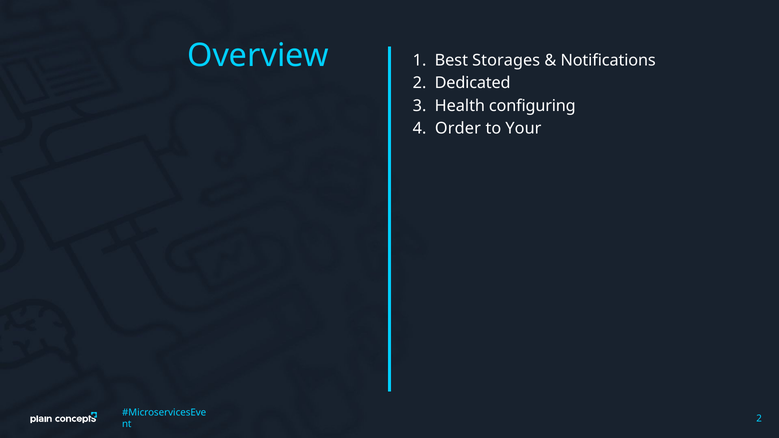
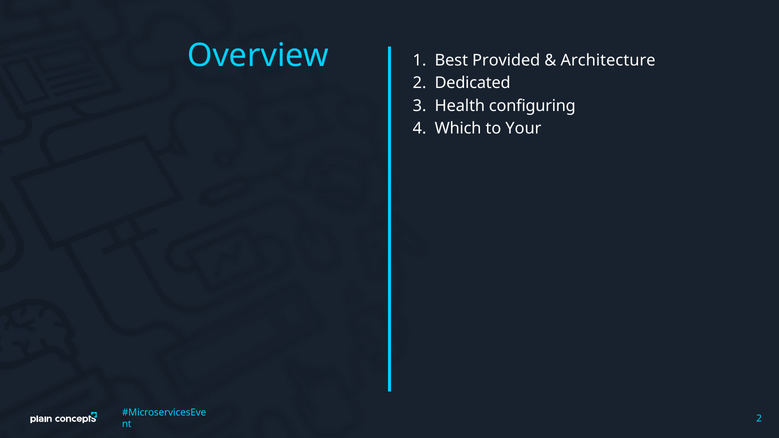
Storages: Storages -> Provided
Notifications: Notifications -> Architecture
Order: Order -> Which
